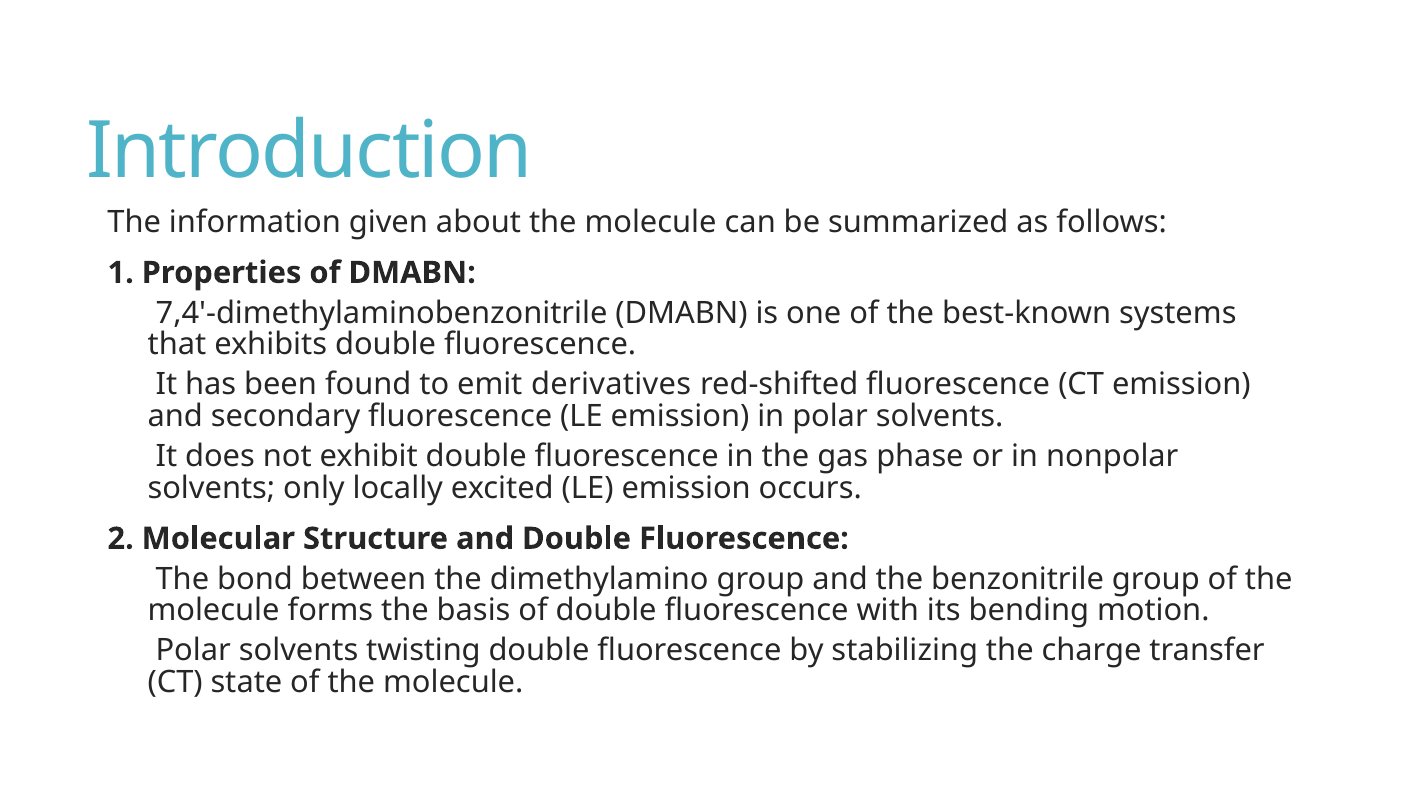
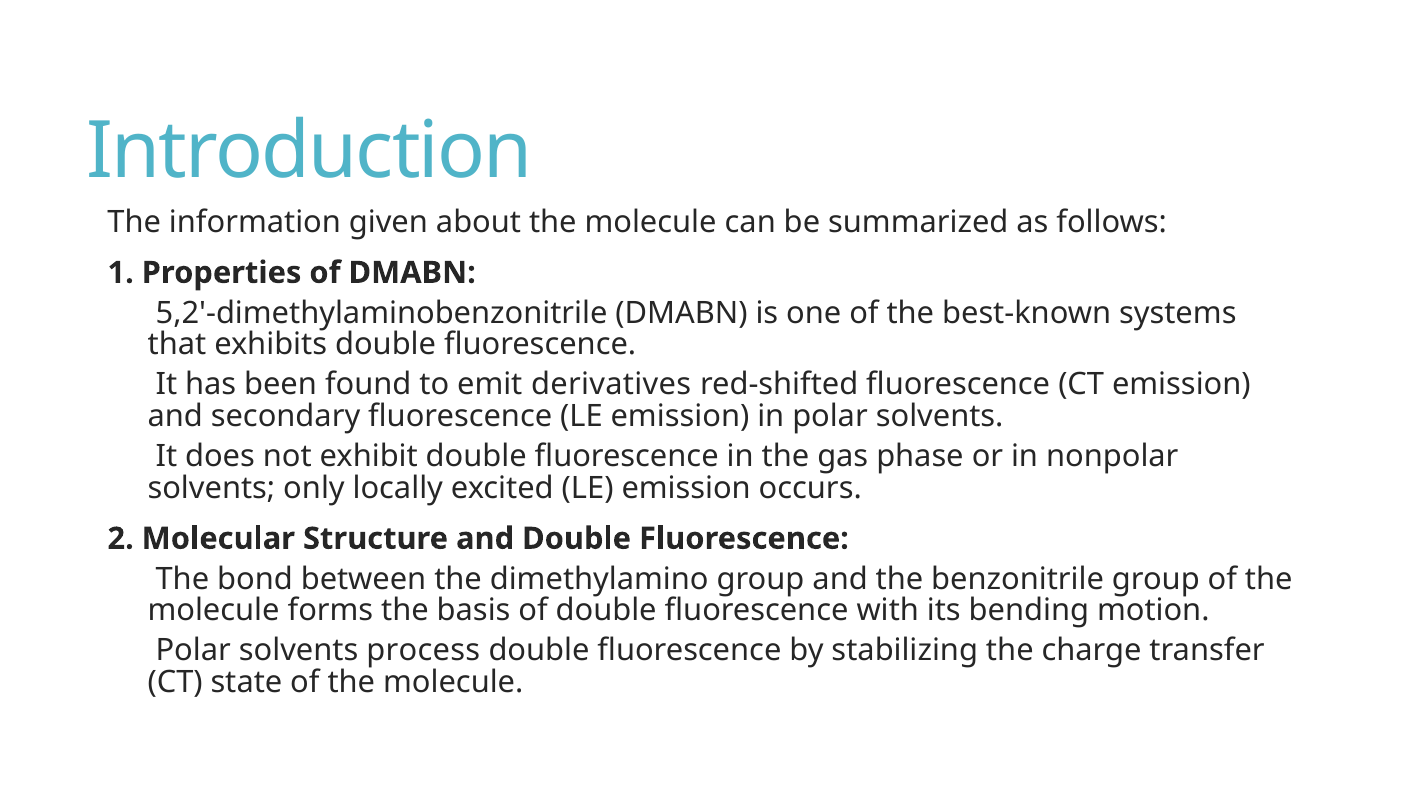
7,4'-dimethylaminobenzonitrile: 7,4'-dimethylaminobenzonitrile -> 5,2'-dimethylaminobenzonitrile
twisting: twisting -> process
